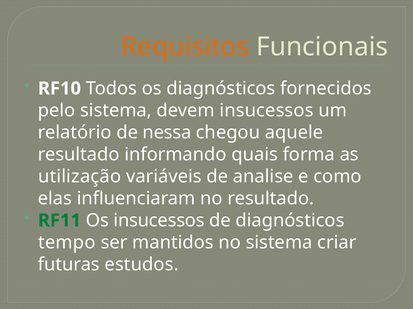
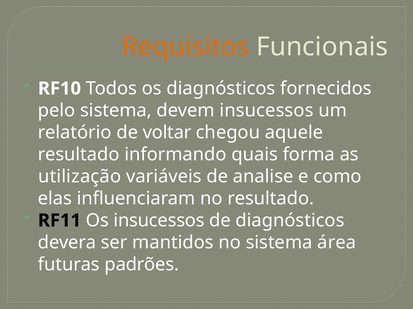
nessa: nessa -> voltar
RF11 colour: green -> black
tempo: tempo -> devera
criar: criar -> área
estudos: estudos -> padrões
